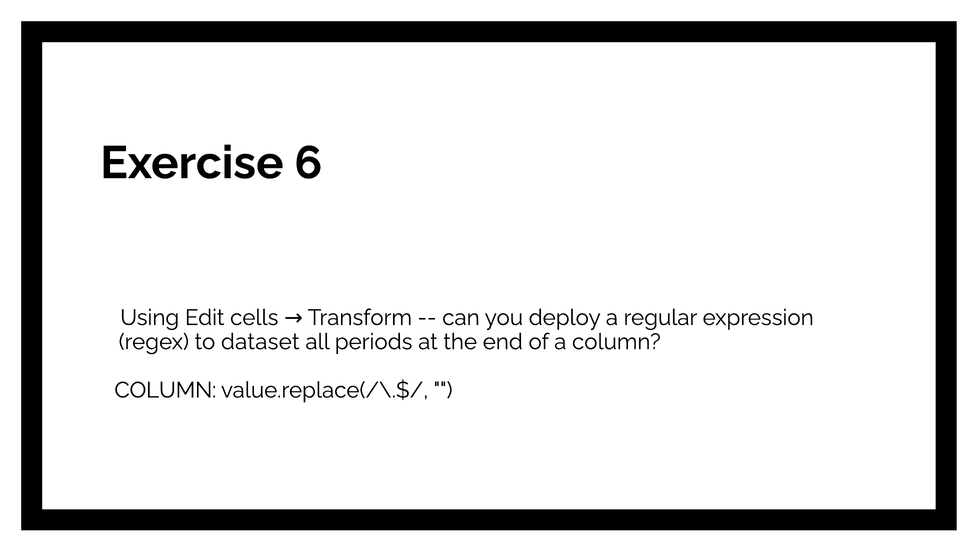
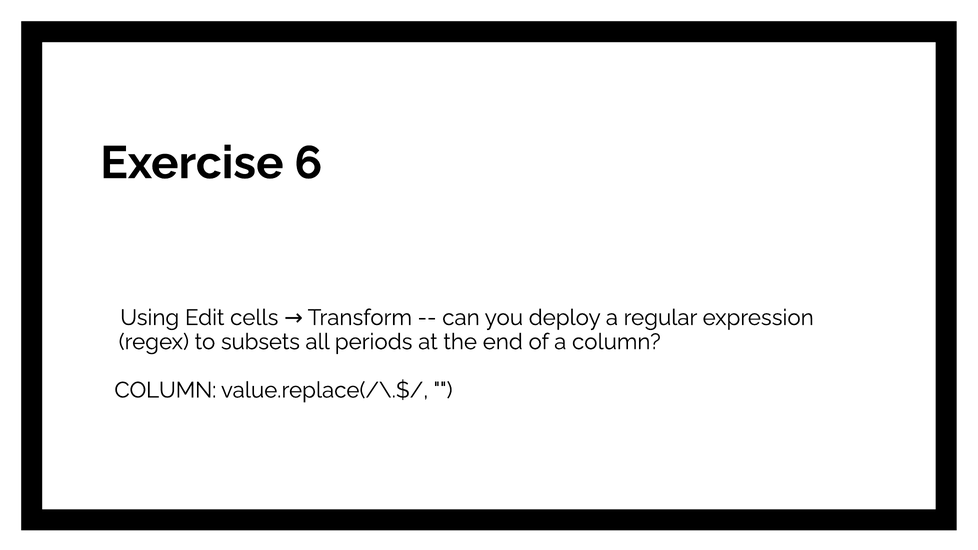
dataset: dataset -> subsets
